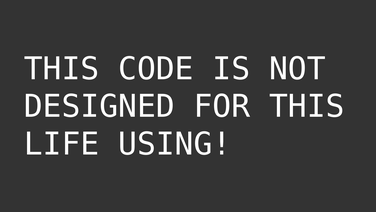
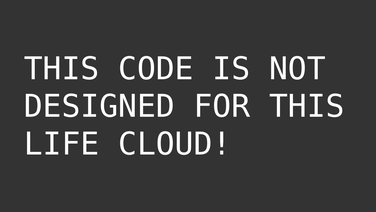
USING: USING -> CLOUD
